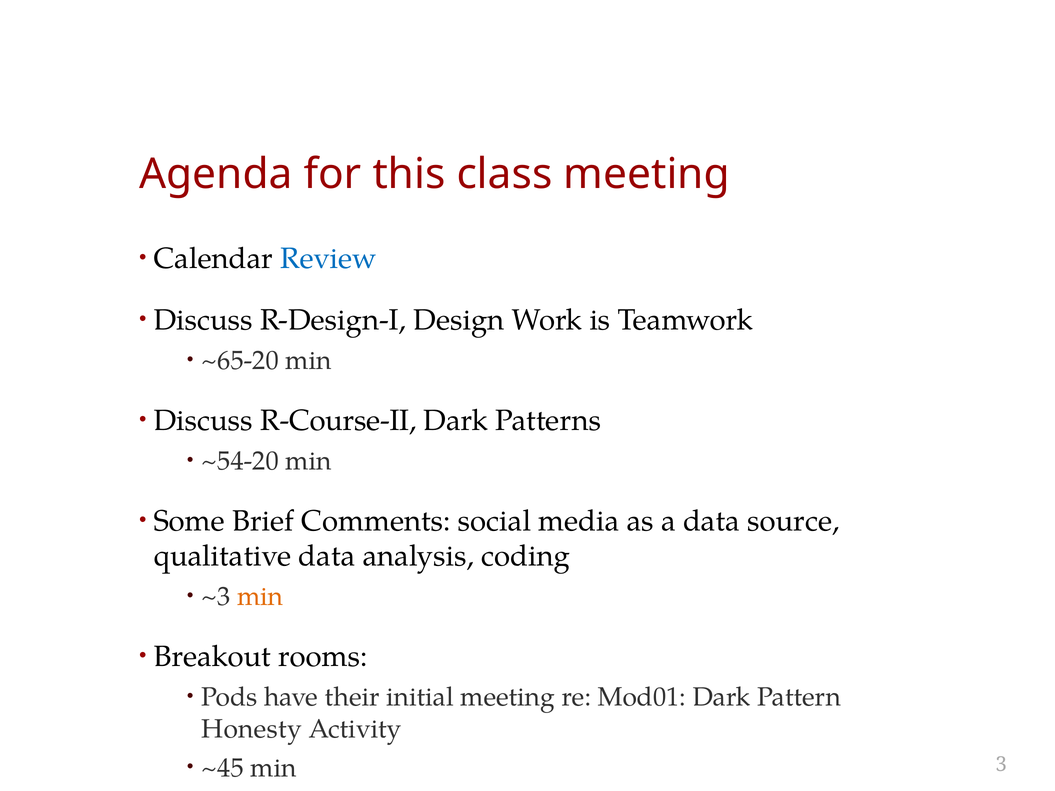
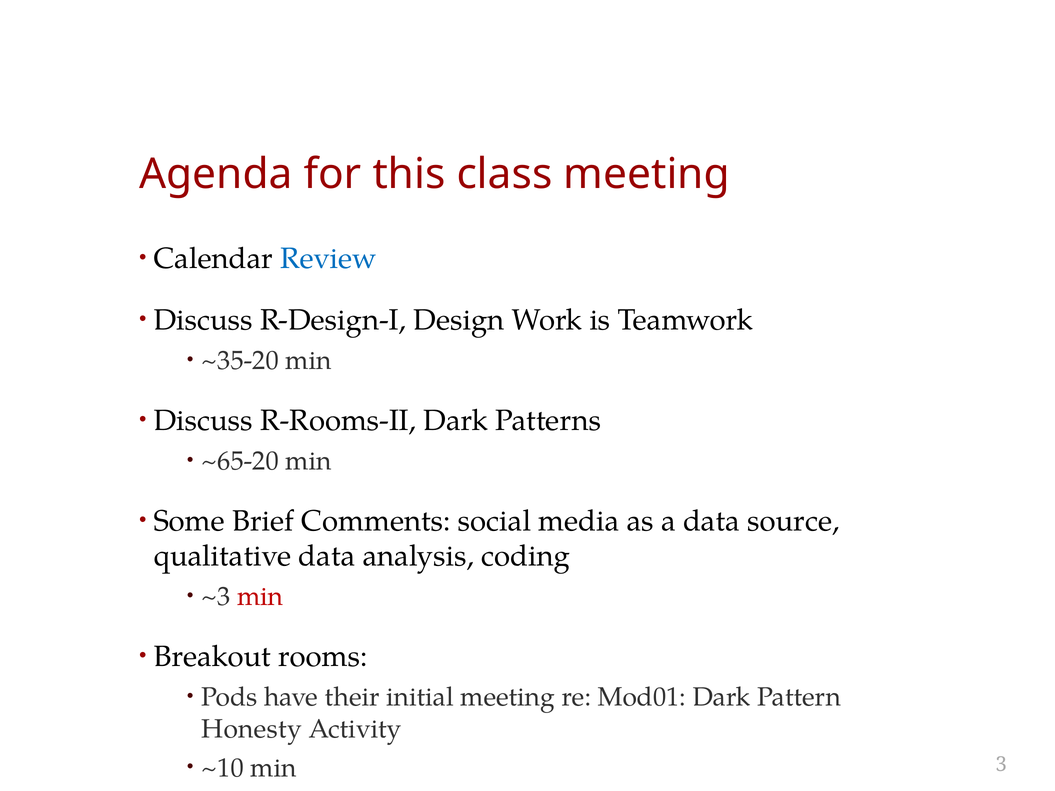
~65-20: ~65-20 -> ~35-20
R-Course-II: R-Course-II -> R-Rooms-II
~54-20: ~54-20 -> ~65-20
min at (260, 597) colour: orange -> red
~45: ~45 -> ~10
